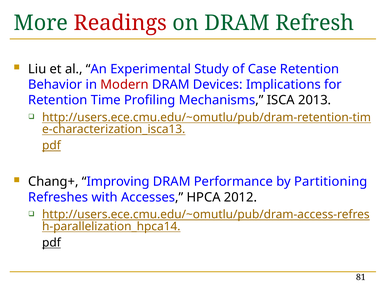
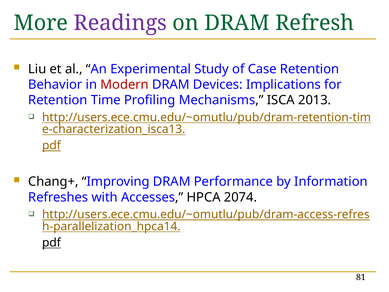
Readings colour: red -> purple
Partitioning: Partitioning -> Information
2012: 2012 -> 2074
